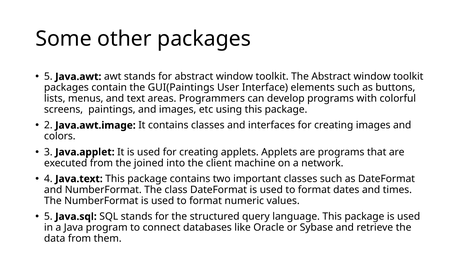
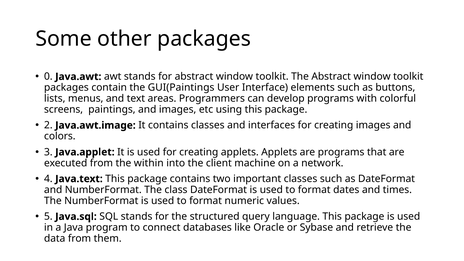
5 at (48, 77): 5 -> 0
joined: joined -> within
